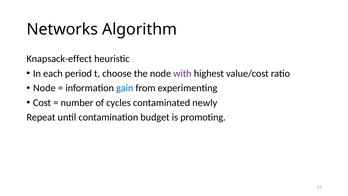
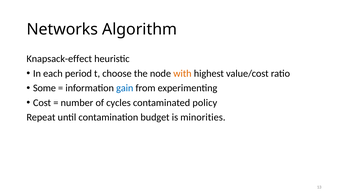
with colour: purple -> orange
Node at (44, 88): Node -> Some
newly: newly -> policy
promoting: promoting -> minorities
